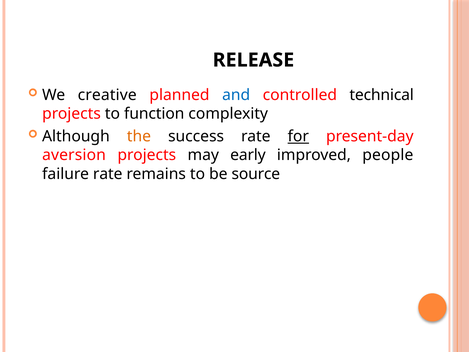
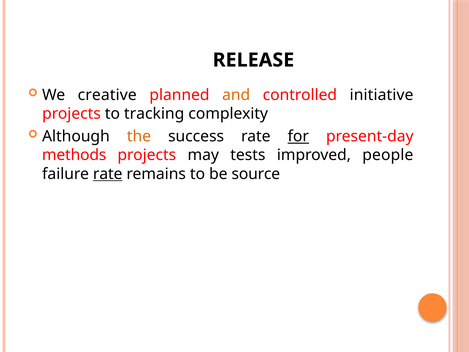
and colour: blue -> orange
technical: technical -> initiative
function: function -> tracking
aversion: aversion -> methods
early: early -> tests
rate at (108, 174) underline: none -> present
